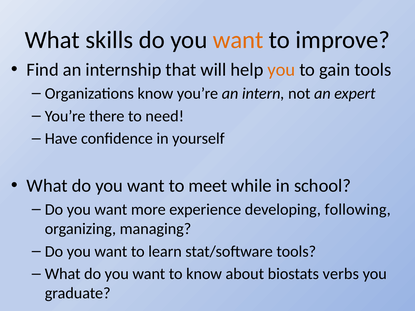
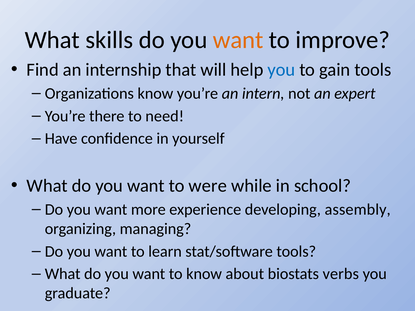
you at (281, 70) colour: orange -> blue
meet: meet -> were
following: following -> assembly
